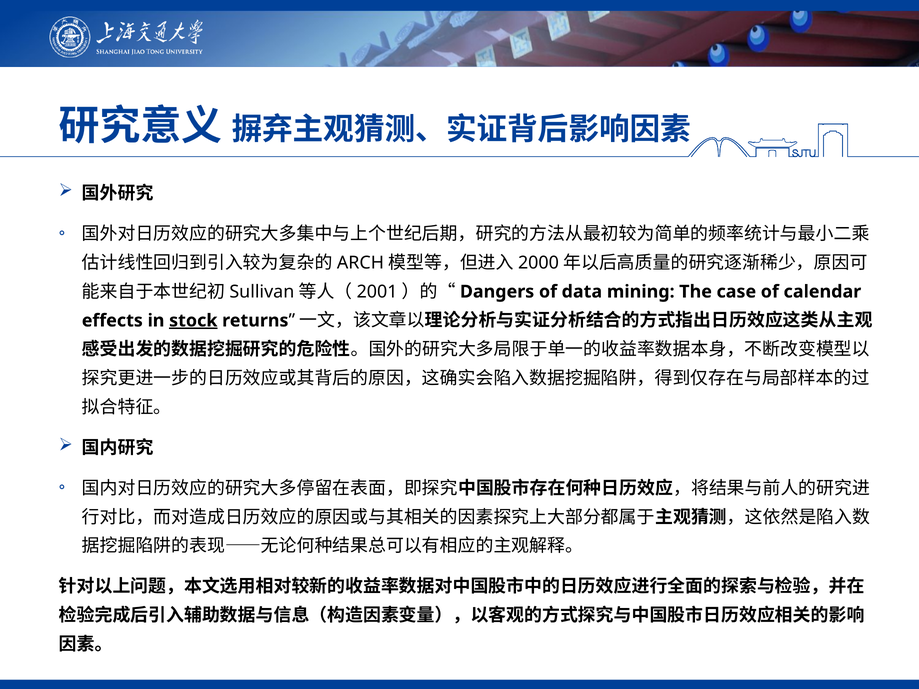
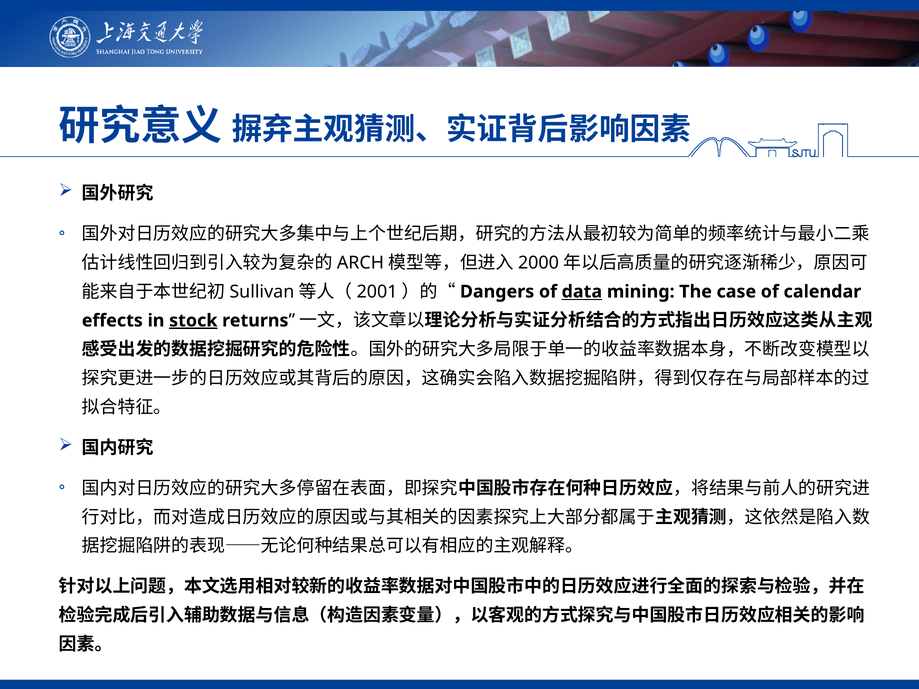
data underline: none -> present
